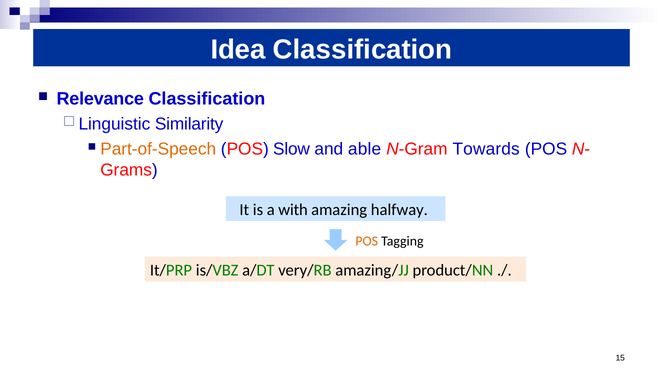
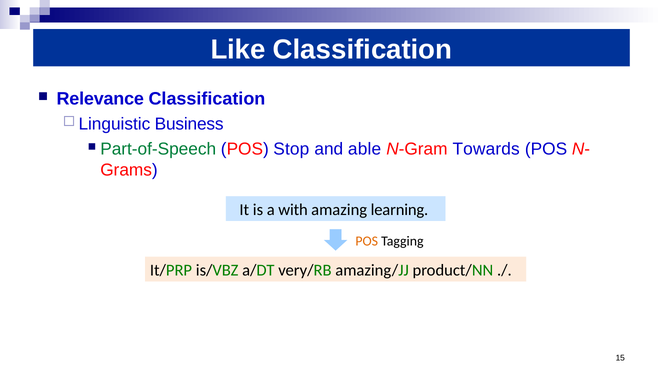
Idea: Idea -> Like
Similarity: Similarity -> Business
Part-of-Speech colour: orange -> green
Slow: Slow -> Stop
halfway: halfway -> learning
